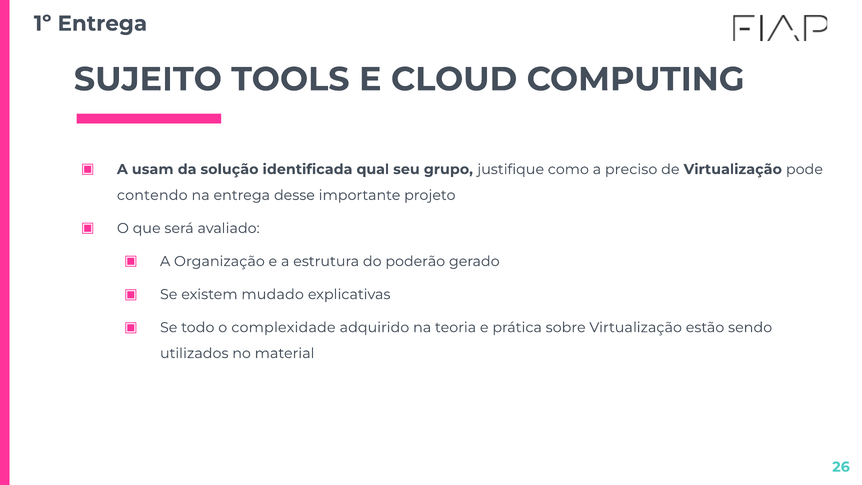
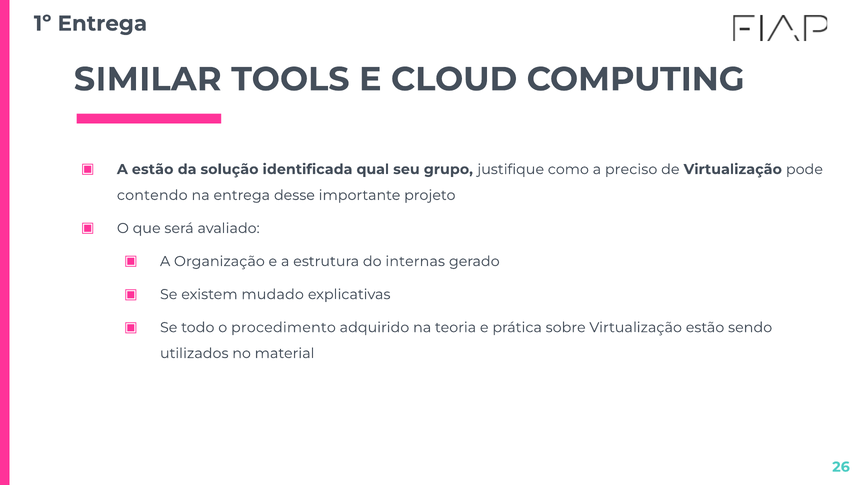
SUJEITO: SUJEITO -> SIMILAR
A usam: usam -> estão
poderão: poderão -> internas
complexidade: complexidade -> procedimento
